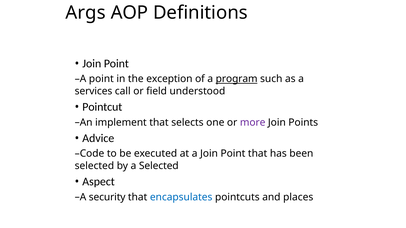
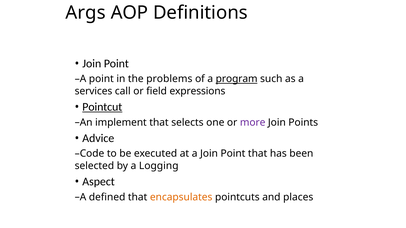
exception: exception -> problems
understood: understood -> expressions
Pointcut underline: none -> present
a Selected: Selected -> Logging
security: security -> defined
encapsulates colour: blue -> orange
